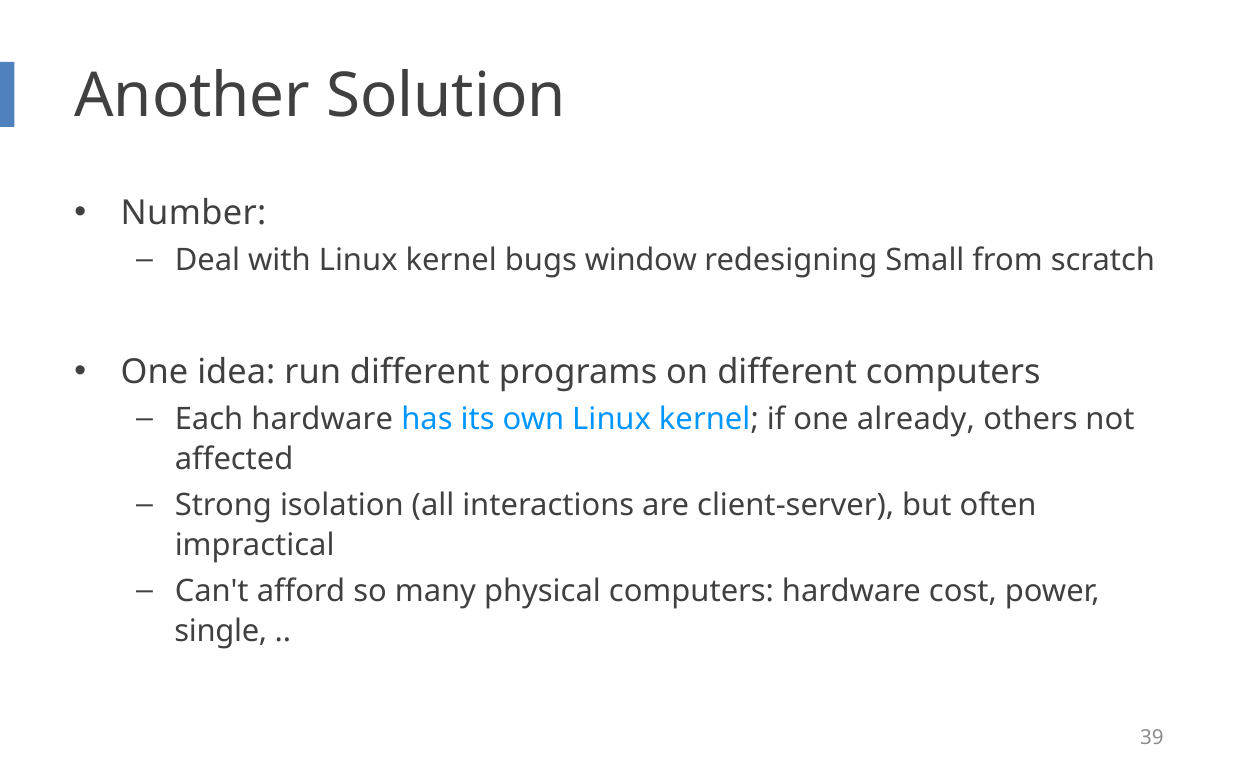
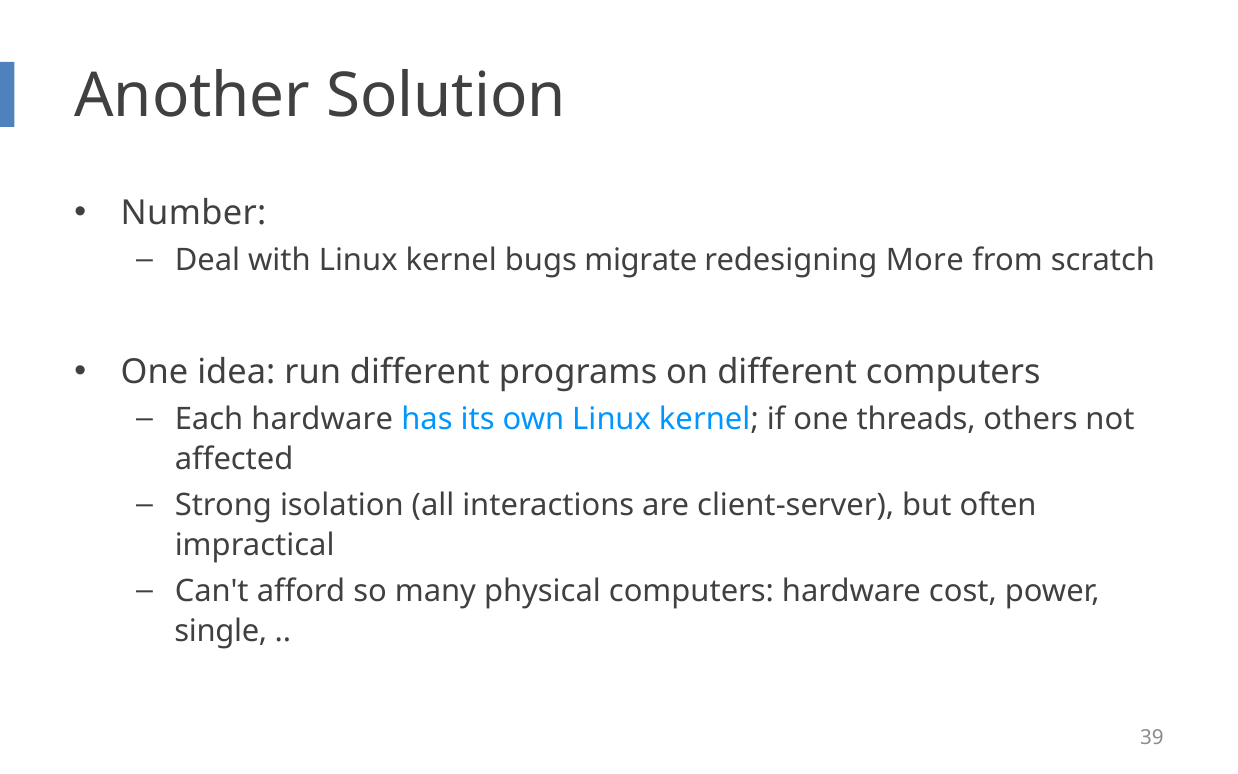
window: window -> migrate
Small: Small -> More
already: already -> threads
